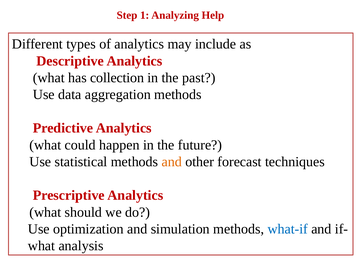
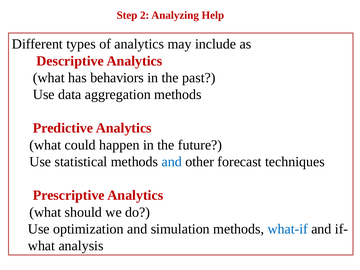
1: 1 -> 2
collection: collection -> behaviors
and at (172, 162) colour: orange -> blue
